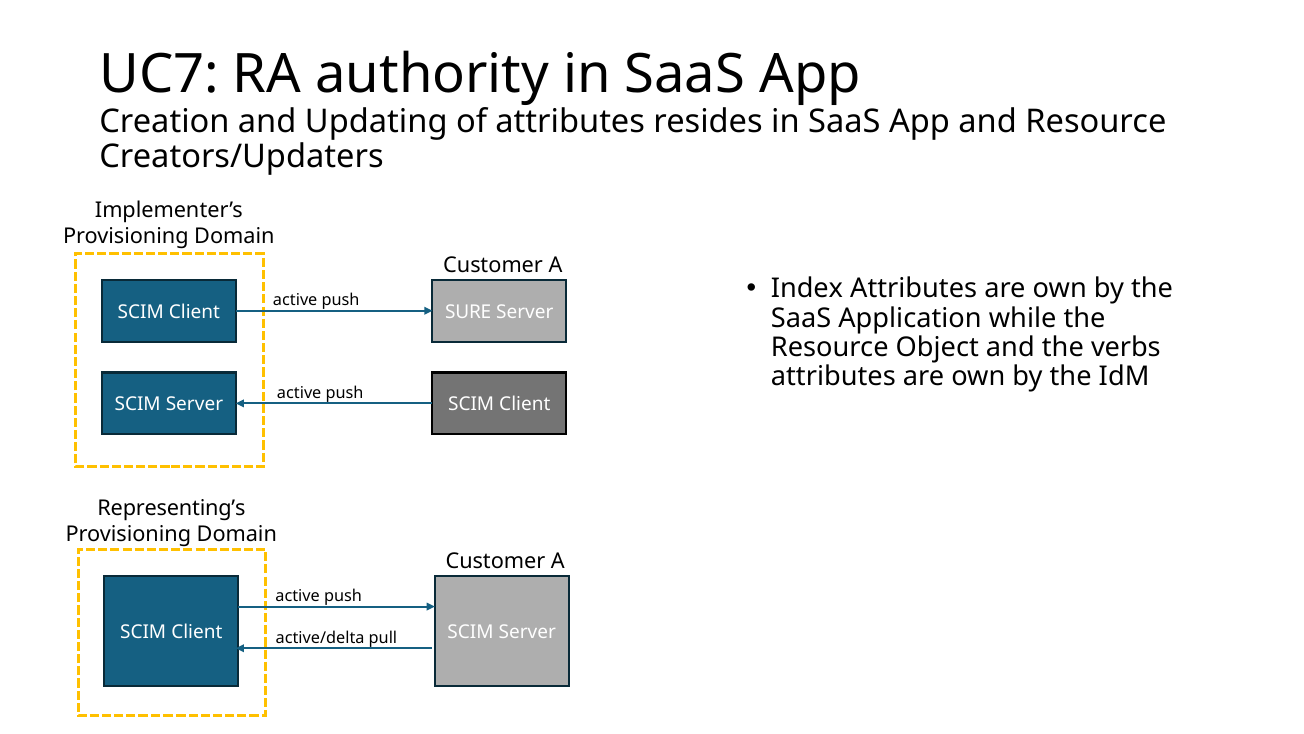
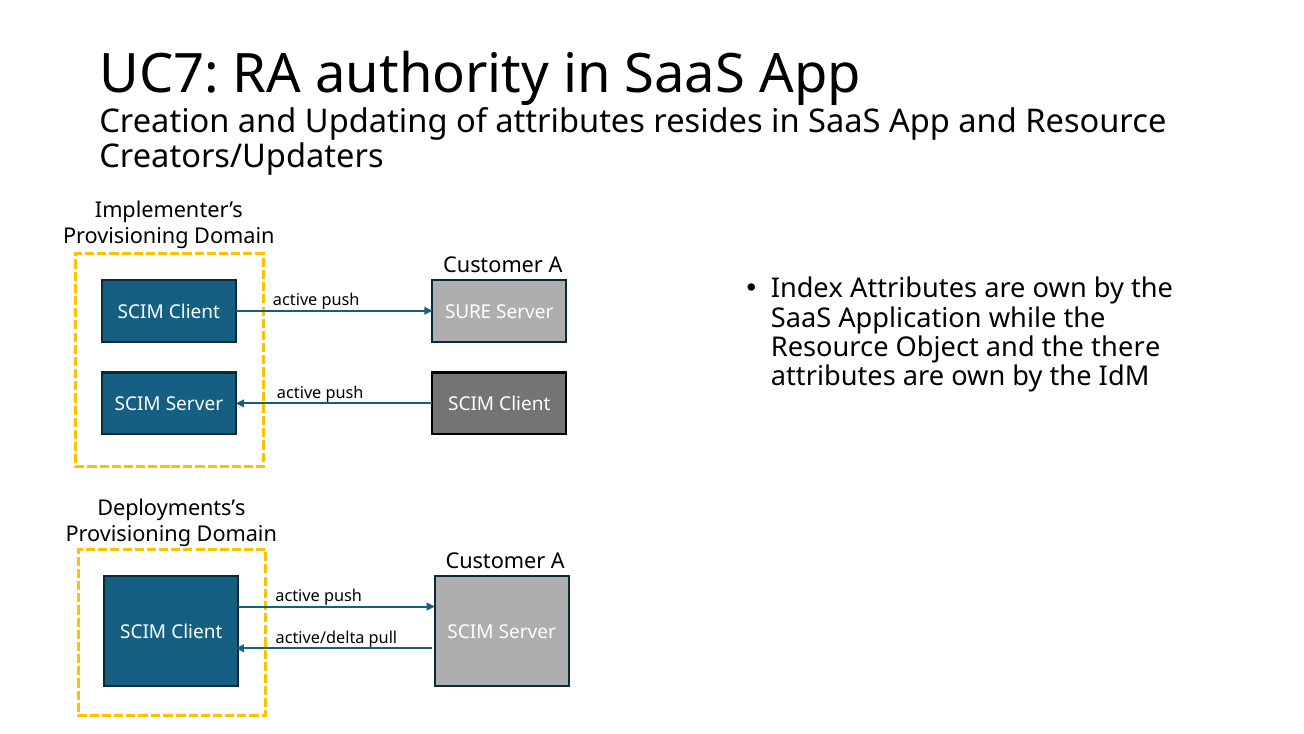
verbs: verbs -> there
Representing’s: Representing’s -> Deployments’s
